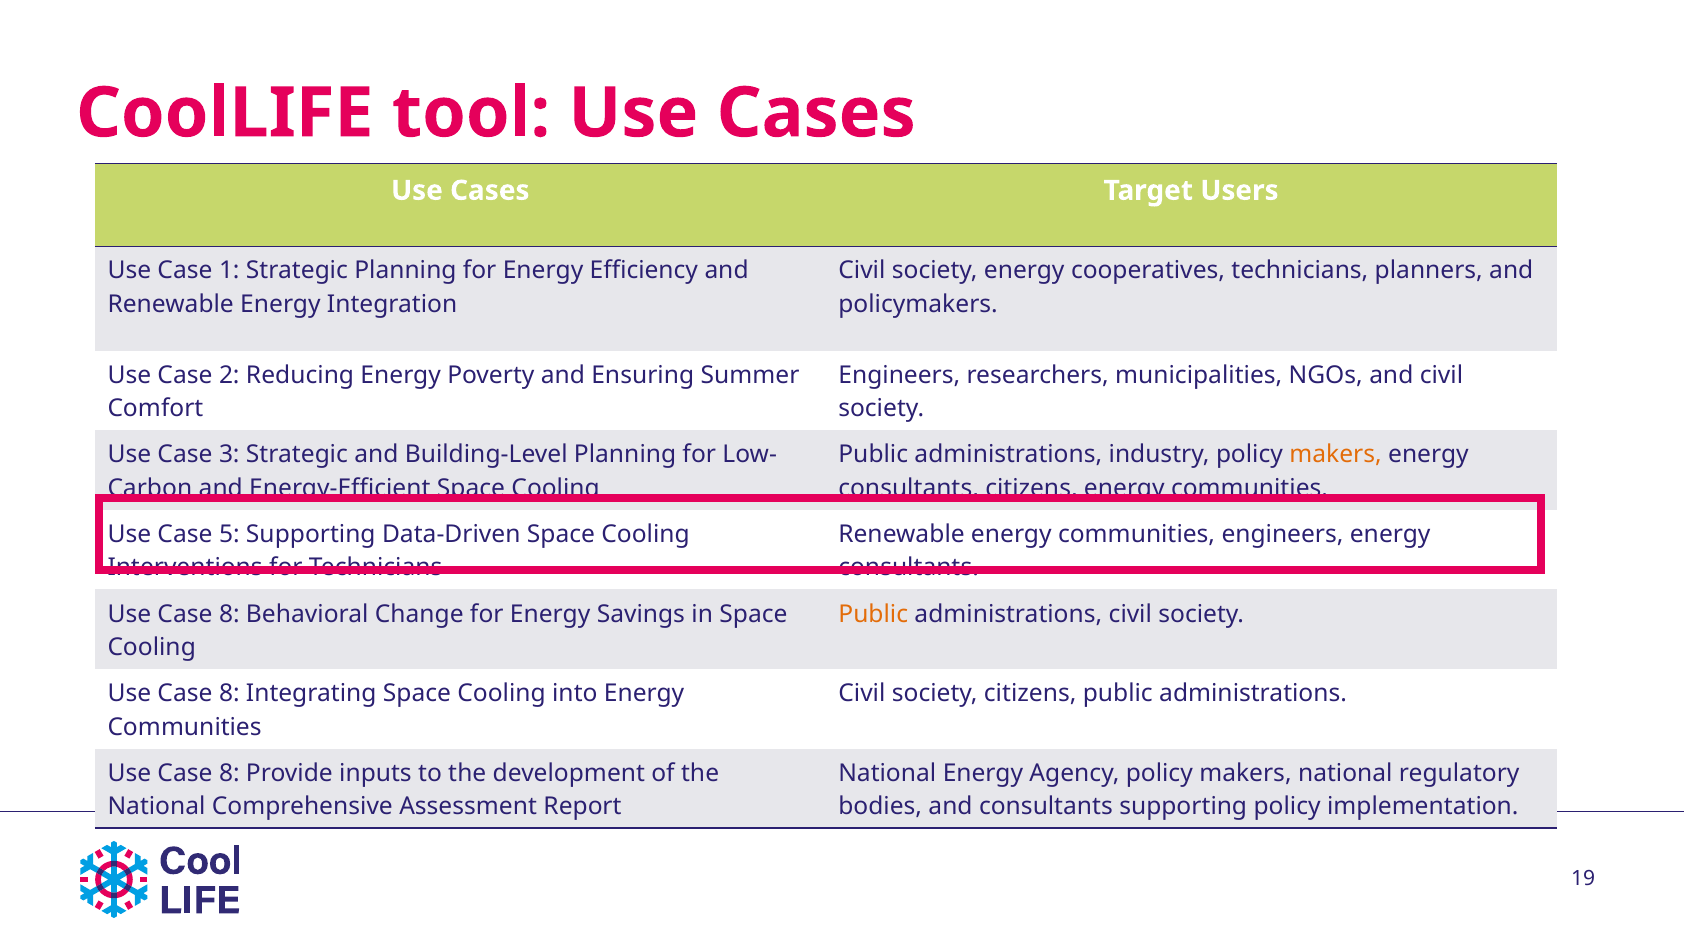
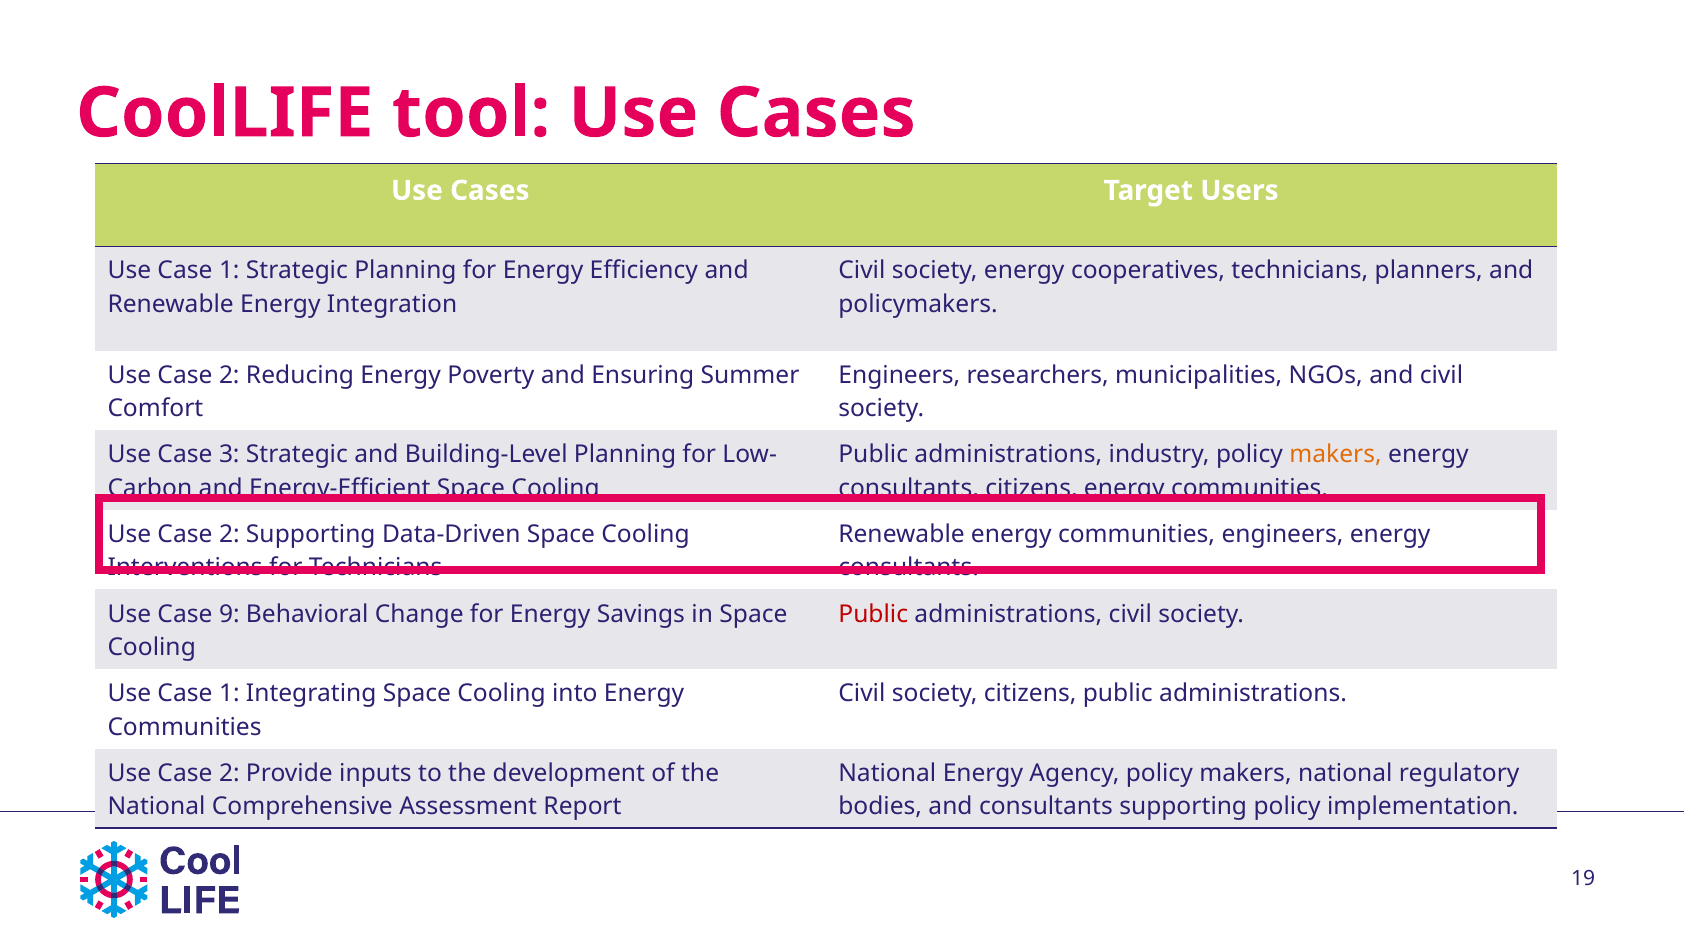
5 at (229, 535): 5 -> 2
8 at (229, 614): 8 -> 9
Public at (873, 614) colour: orange -> red
8 at (229, 694): 8 -> 1
8 at (229, 773): 8 -> 2
